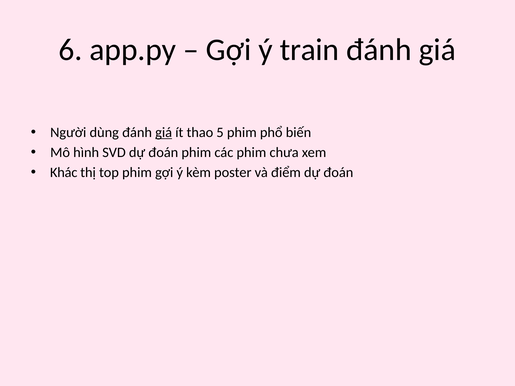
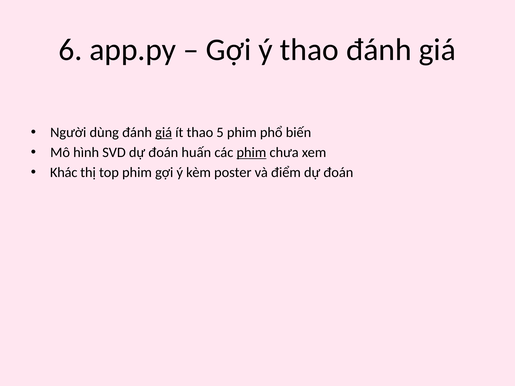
ý train: train -> thao
đoán phim: phim -> huấn
phim at (251, 153) underline: none -> present
